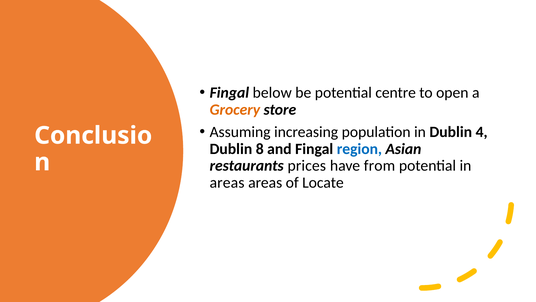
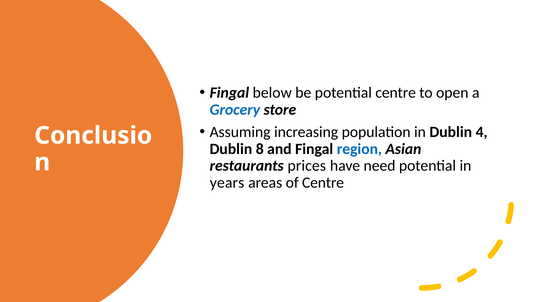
Grocery colour: orange -> blue
from: from -> need
areas at (227, 182): areas -> years
of Locate: Locate -> Centre
